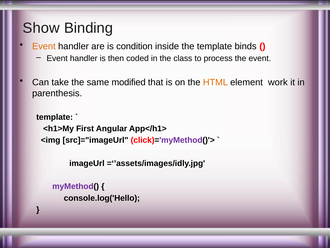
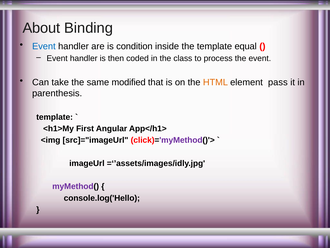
Show: Show -> About
Event at (44, 46) colour: orange -> blue
binds: binds -> equal
work: work -> pass
